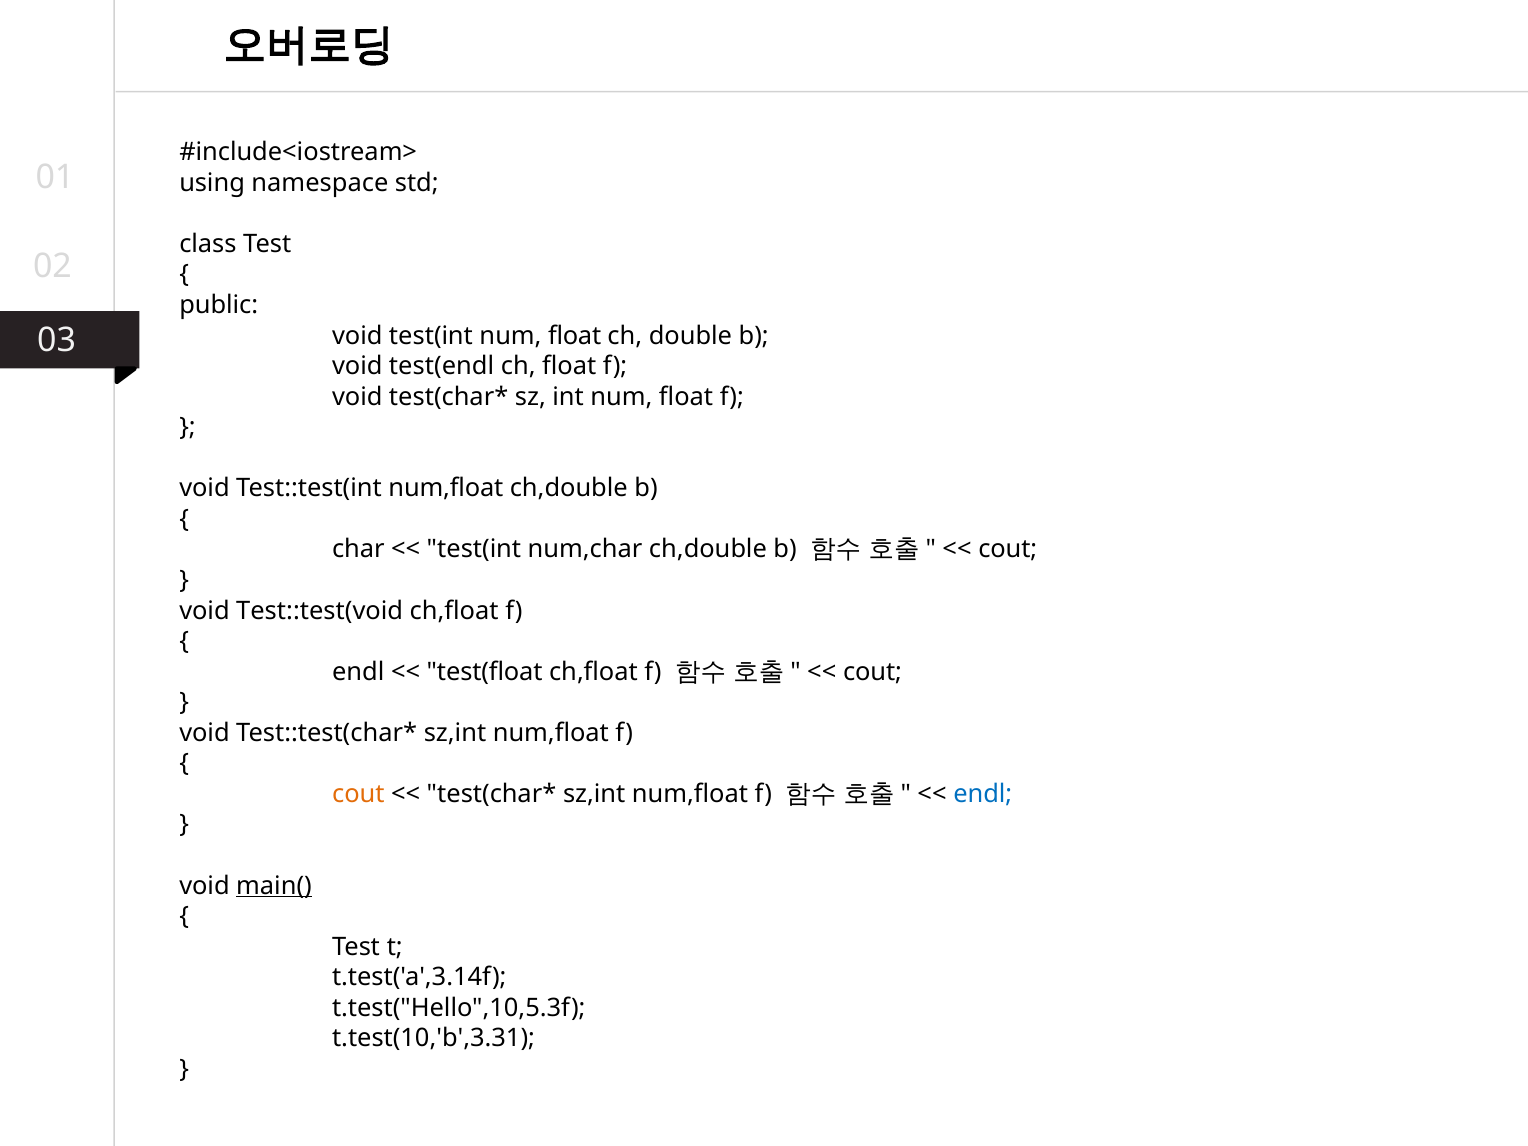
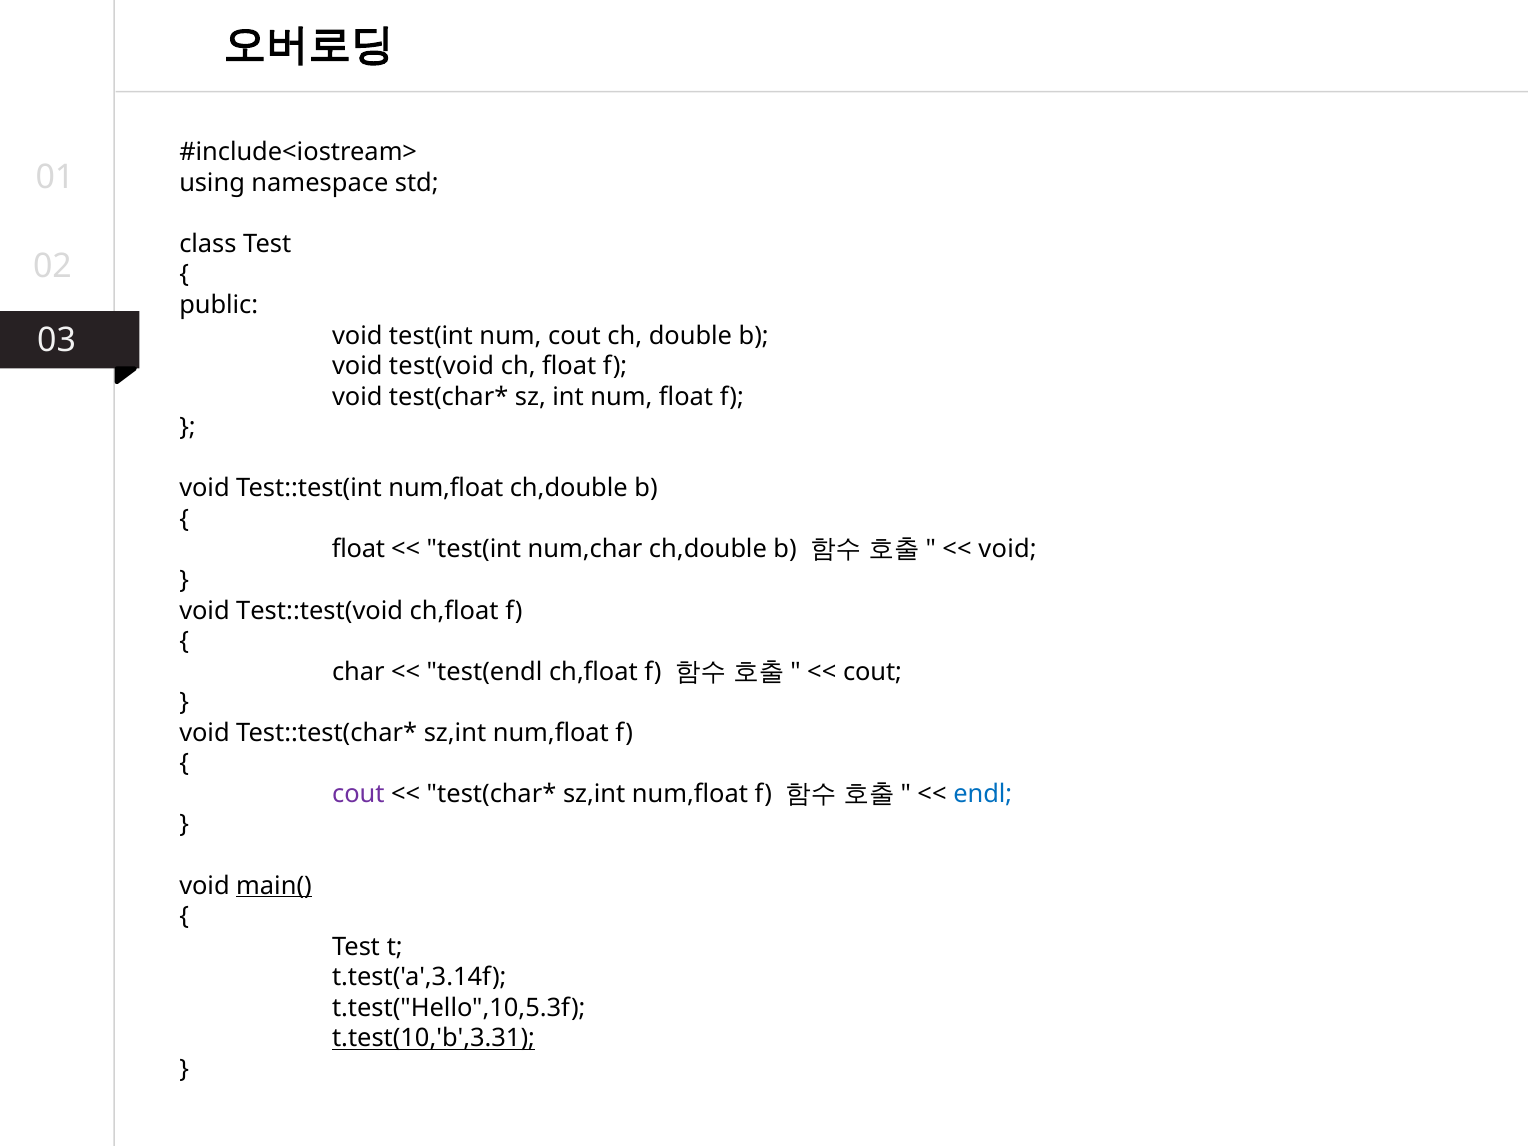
test(int num float: float -> cout
test(endl: test(endl -> test(void
char at (358, 550): char -> float
cout at (1008, 550): cout -> void
endl at (358, 672): endl -> char
test(float: test(float -> test(endl
cout at (358, 794) colour: orange -> purple
t.test(10,'b',3.31 underline: none -> present
